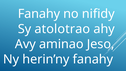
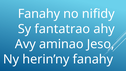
atolotrao: atolotrao -> fantatrao
